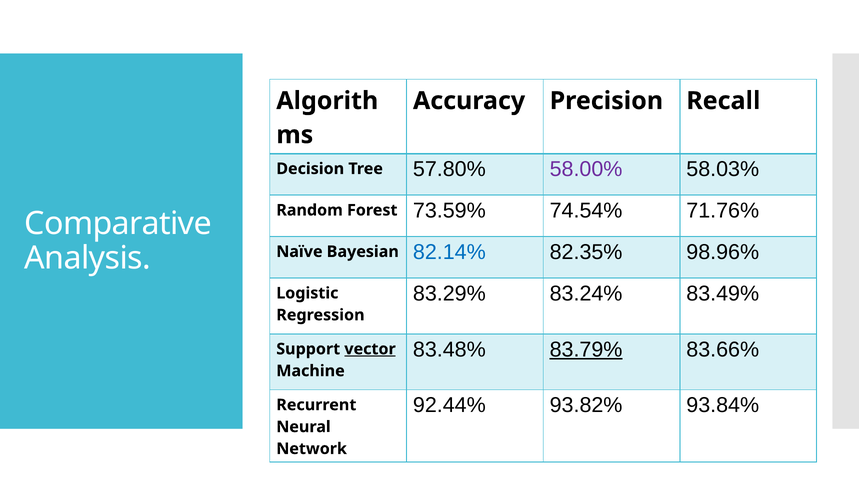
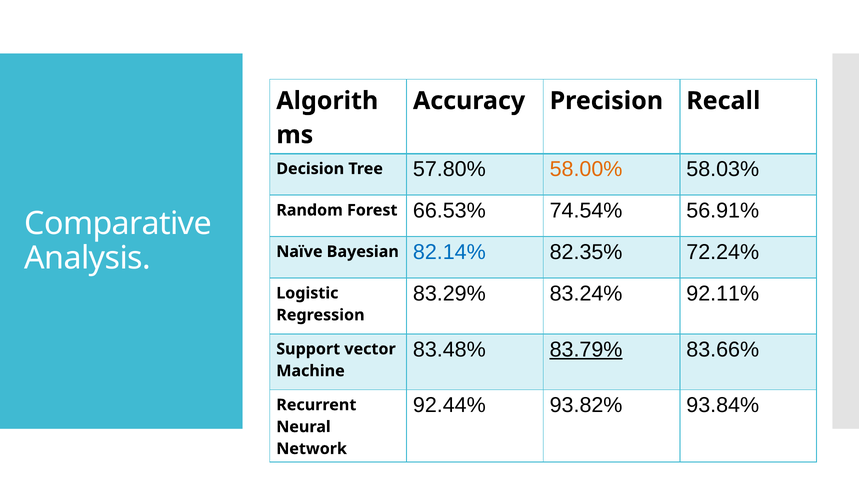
58.00% colour: purple -> orange
73.59%: 73.59% -> 66.53%
71.76%: 71.76% -> 56.91%
98.96%: 98.96% -> 72.24%
83.49%: 83.49% -> 92.11%
vector underline: present -> none
